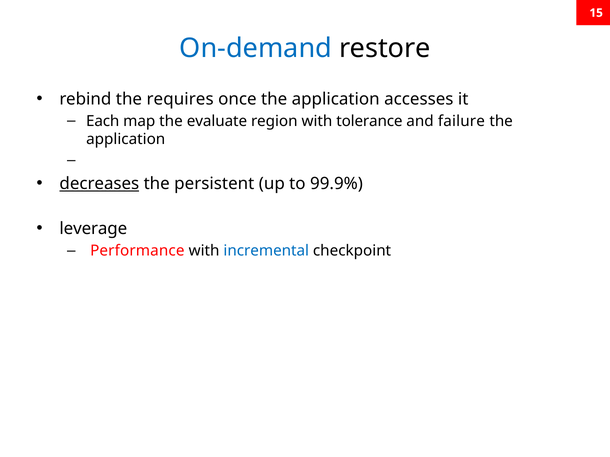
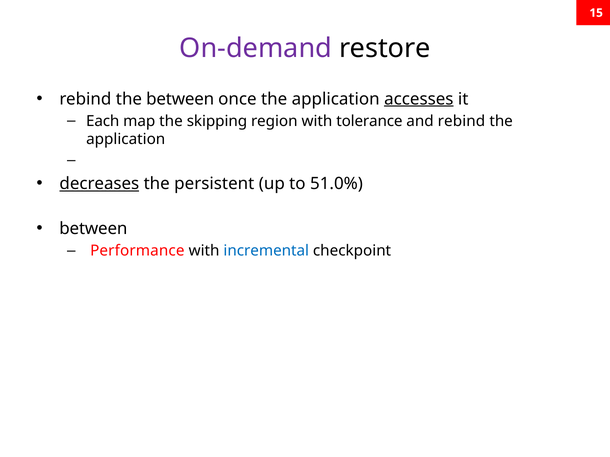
On-demand colour: blue -> purple
the requires: requires -> between
accesses underline: none -> present
evaluate: evaluate -> skipping
and failure: failure -> rebind
99.9%: 99.9% -> 51.0%
leverage at (93, 229): leverage -> between
